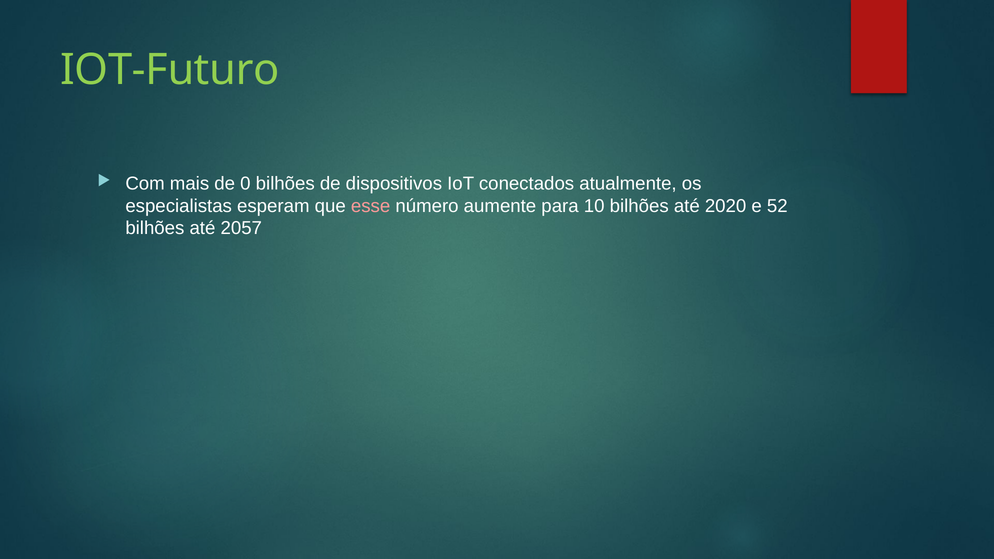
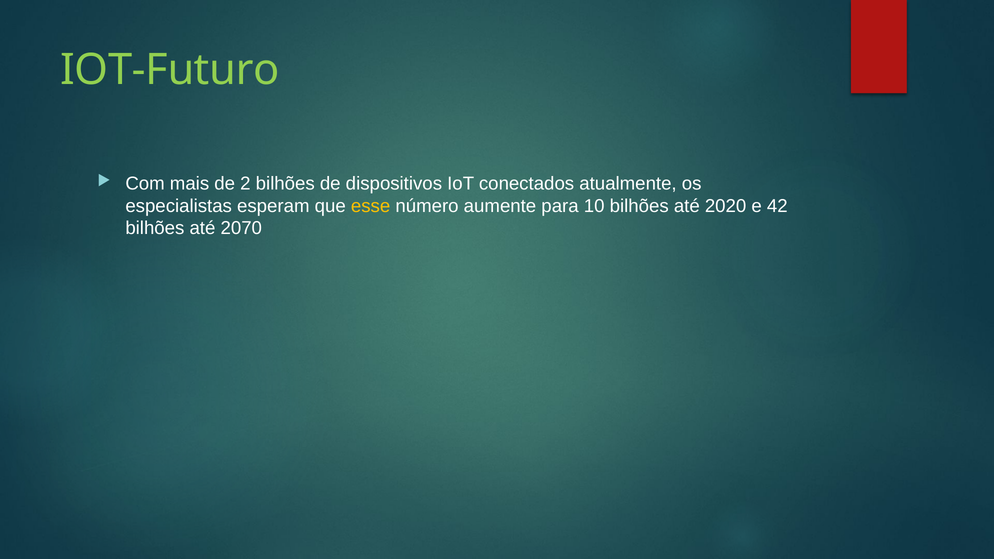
0: 0 -> 2
esse colour: pink -> yellow
52: 52 -> 42
2057: 2057 -> 2070
